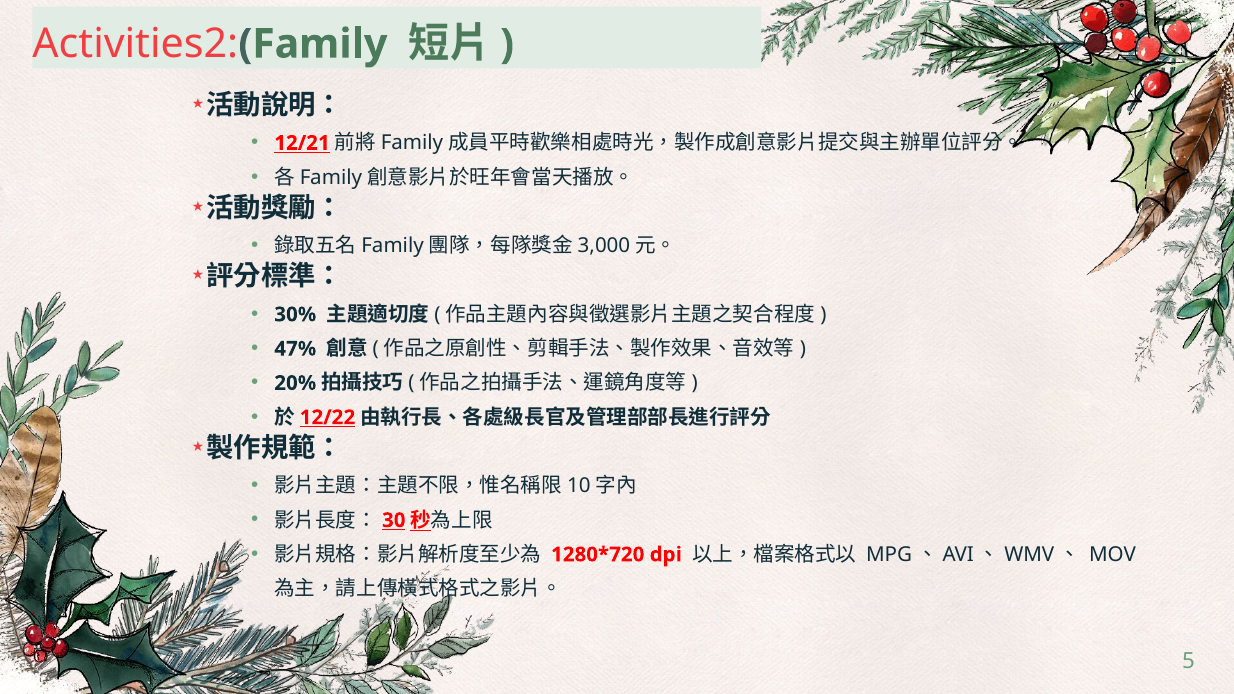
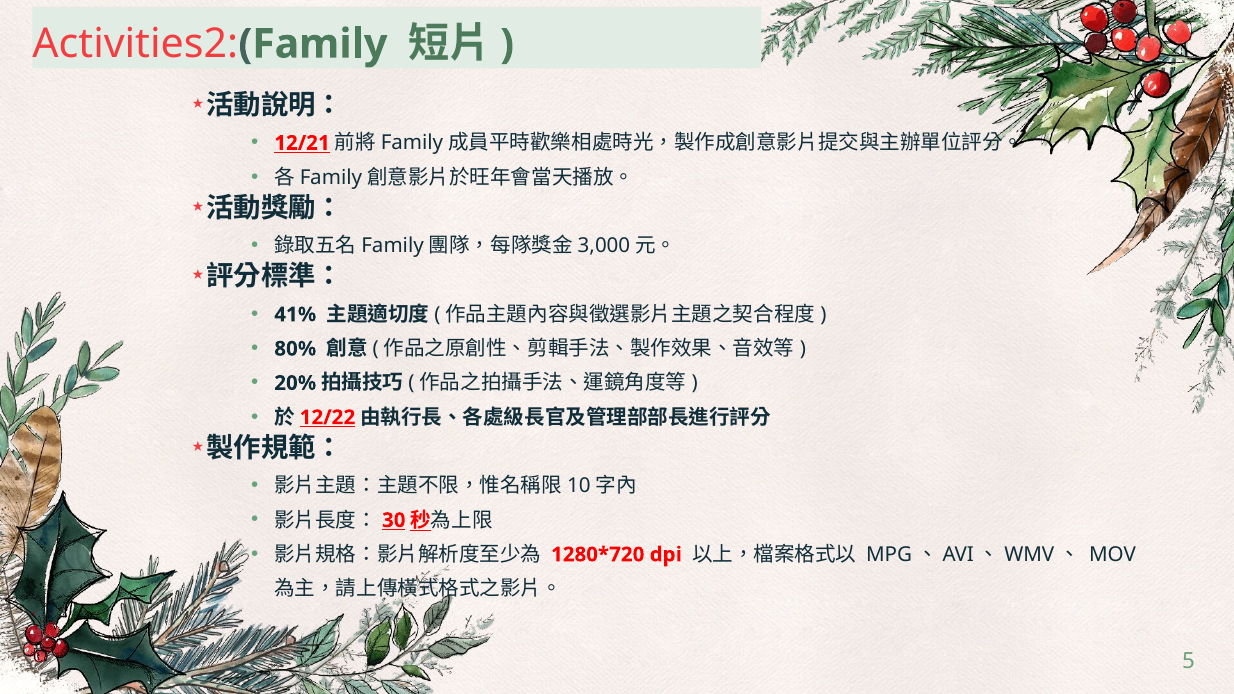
30%: 30% -> 41%
47%: 47% -> 80%
